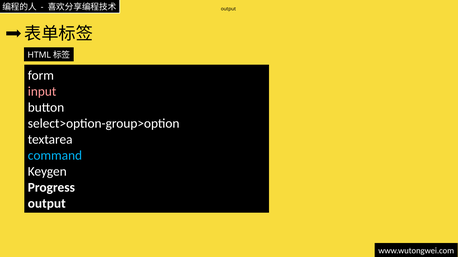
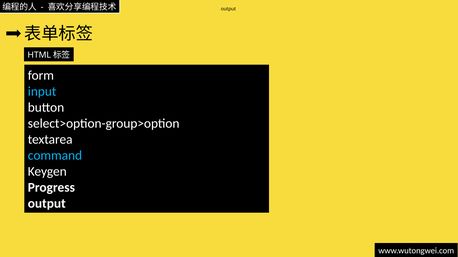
input colour: pink -> light blue
